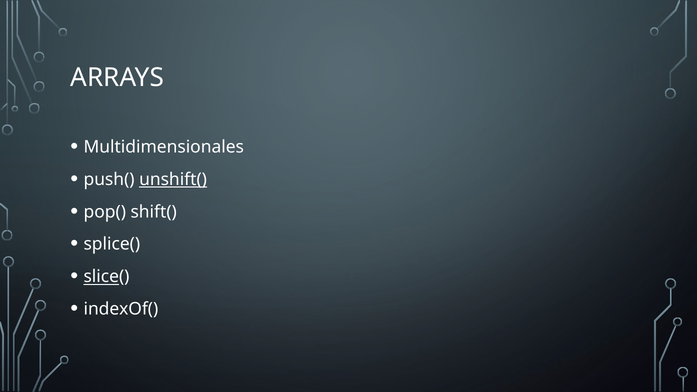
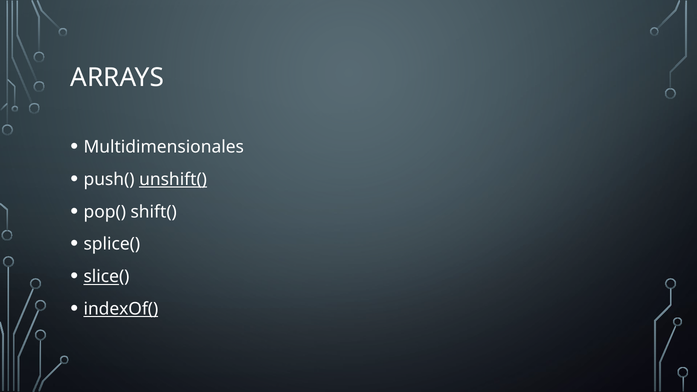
indexOf( underline: none -> present
